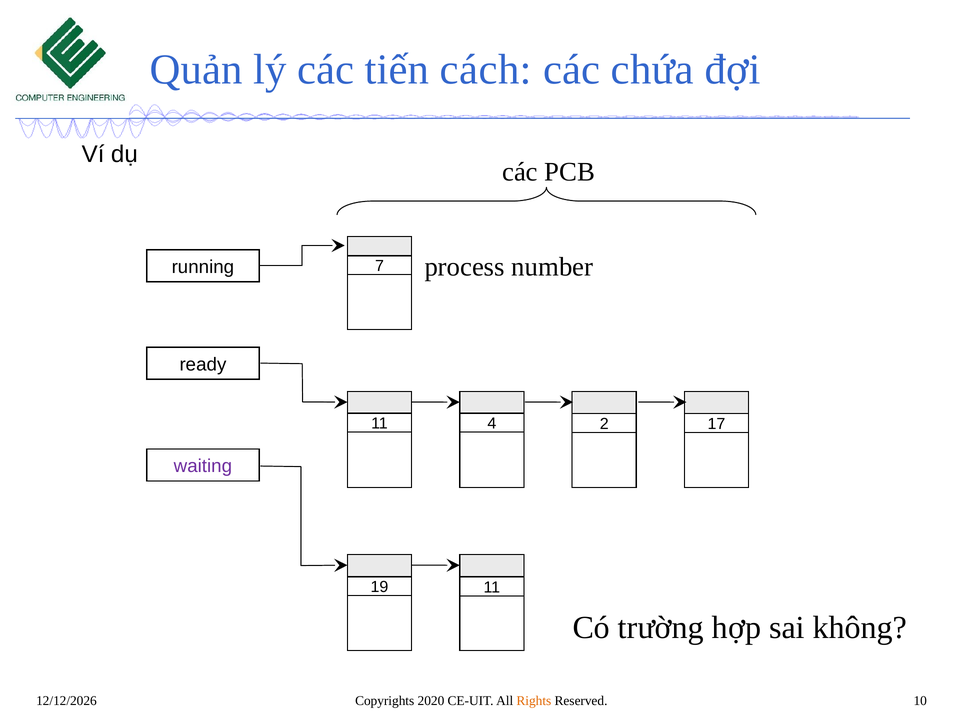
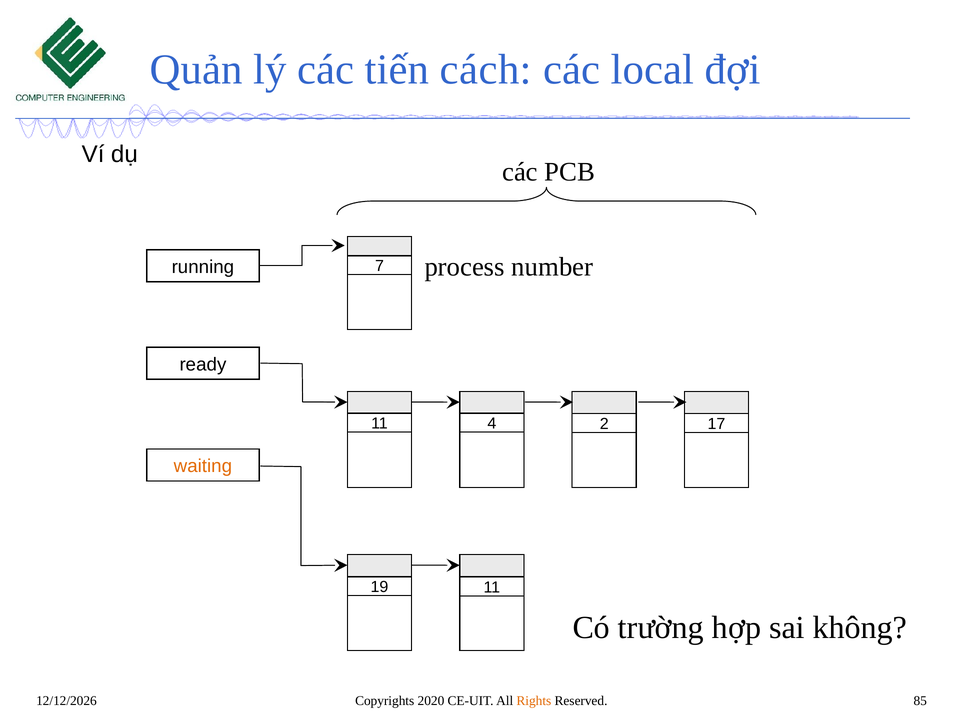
chứa: chứa -> local
waiting colour: purple -> orange
10: 10 -> 85
